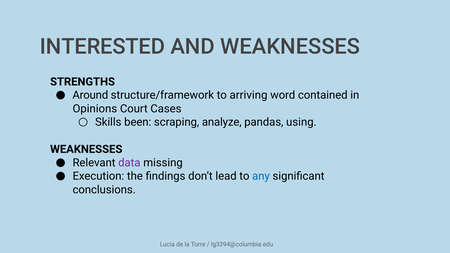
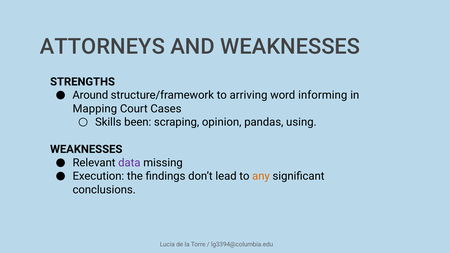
INTERESTED: INTERESTED -> ATTORNEYS
contained: contained -> informing
Opinions: Opinions -> Mapping
analyze: analyze -> opinion
any colour: blue -> orange
